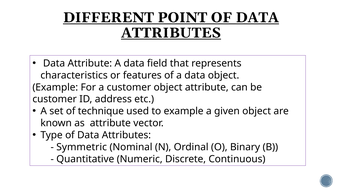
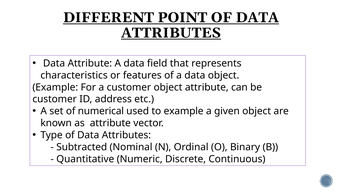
technique: technique -> numerical
Symmetric: Symmetric -> Subtracted
